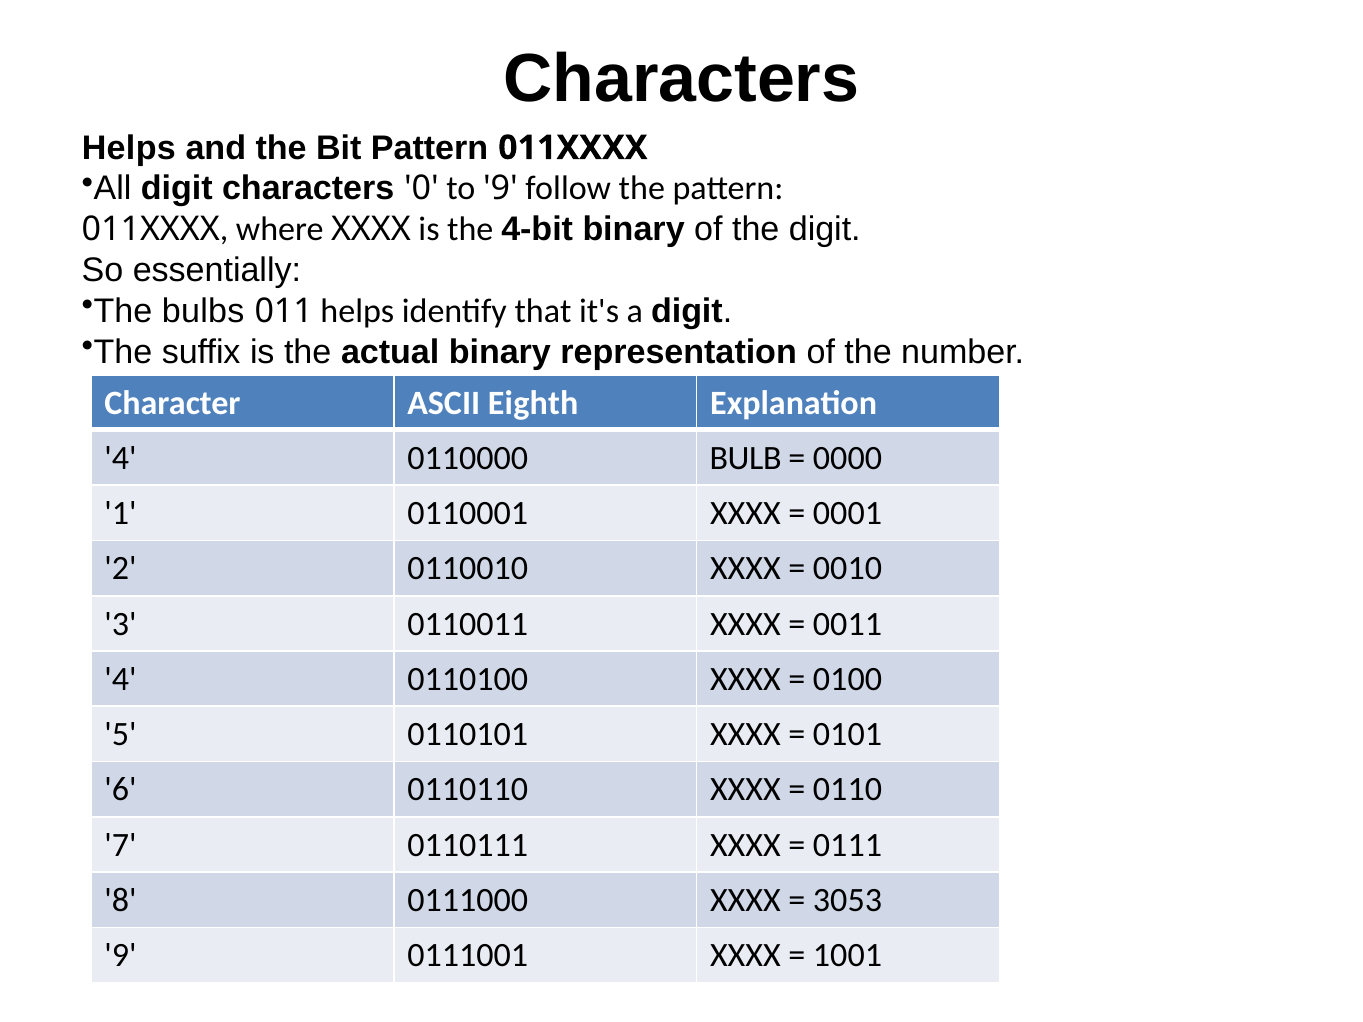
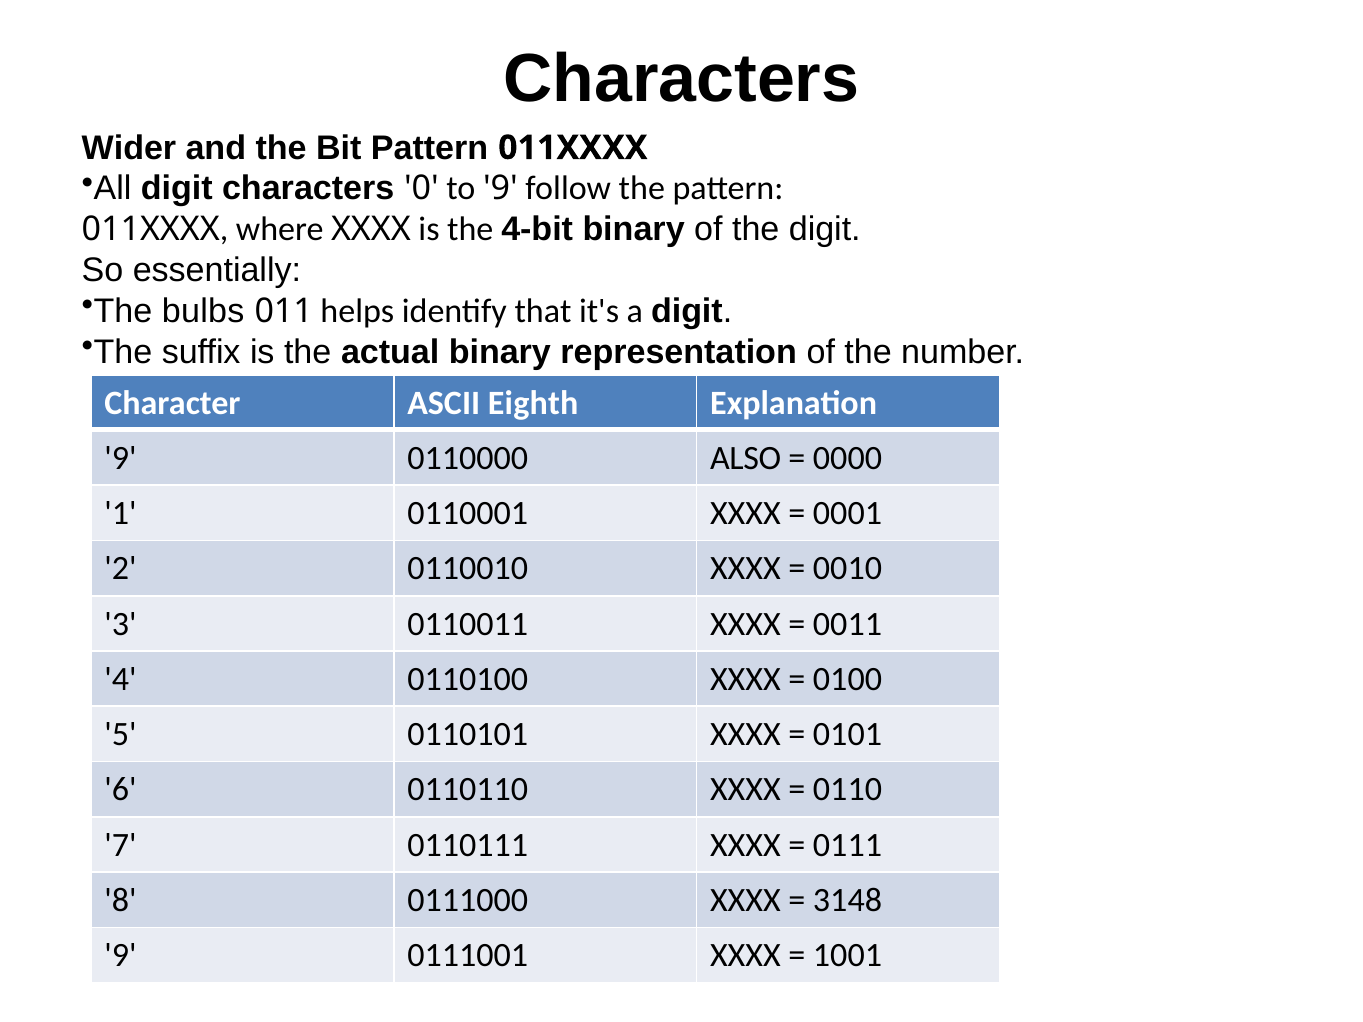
Helps at (129, 148): Helps -> Wider
4 at (121, 458): 4 -> 9
BULB: BULB -> ALSO
3053: 3053 -> 3148
